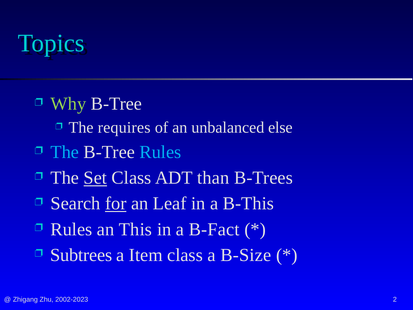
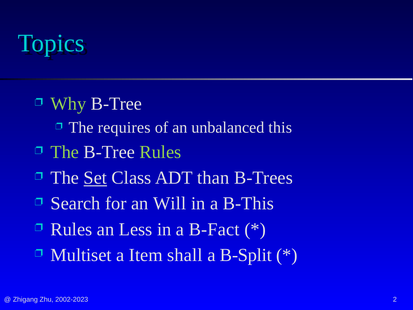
else: else -> this
The at (65, 152) colour: light blue -> light green
Rules at (160, 152) colour: light blue -> light green
for underline: present -> none
Leaf: Leaf -> Will
This: This -> Less
Subtrees: Subtrees -> Multiset
Item class: class -> shall
B-Size: B-Size -> B-Split
